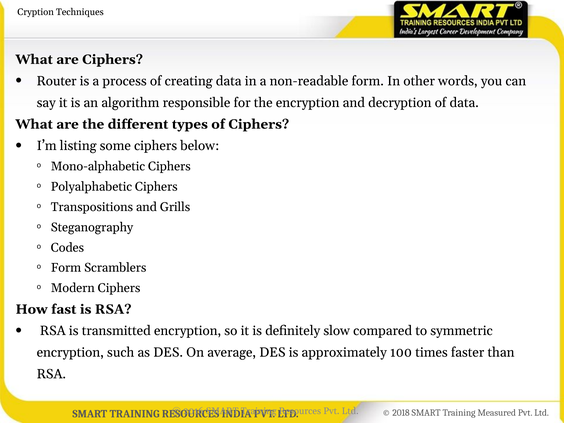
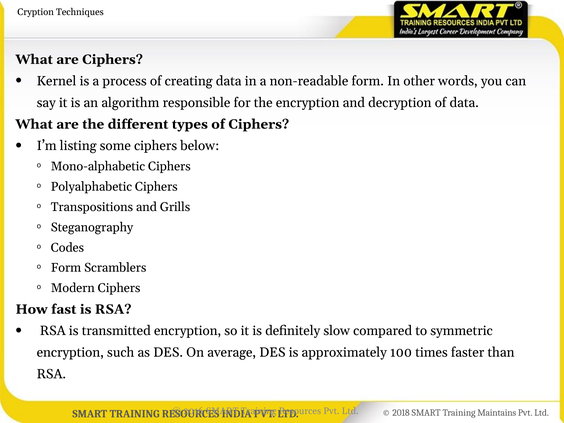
Router: Router -> Kernel
Measured: Measured -> Maintains
